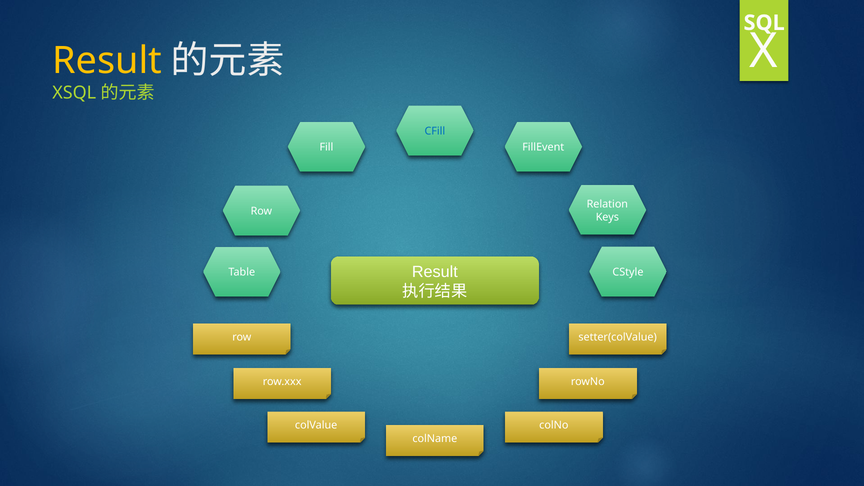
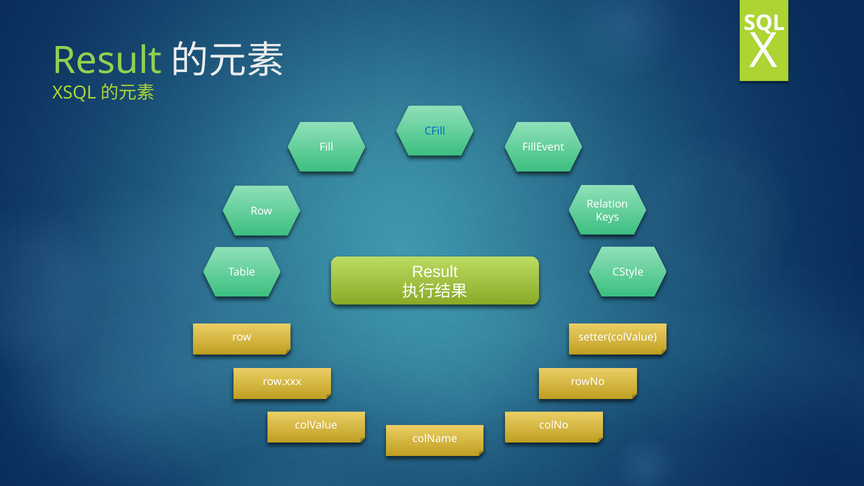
Result at (107, 61) colour: yellow -> light green
